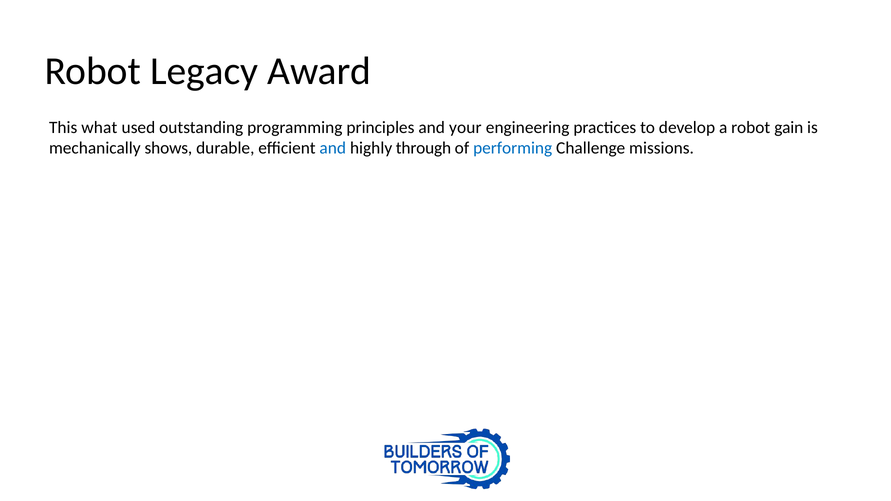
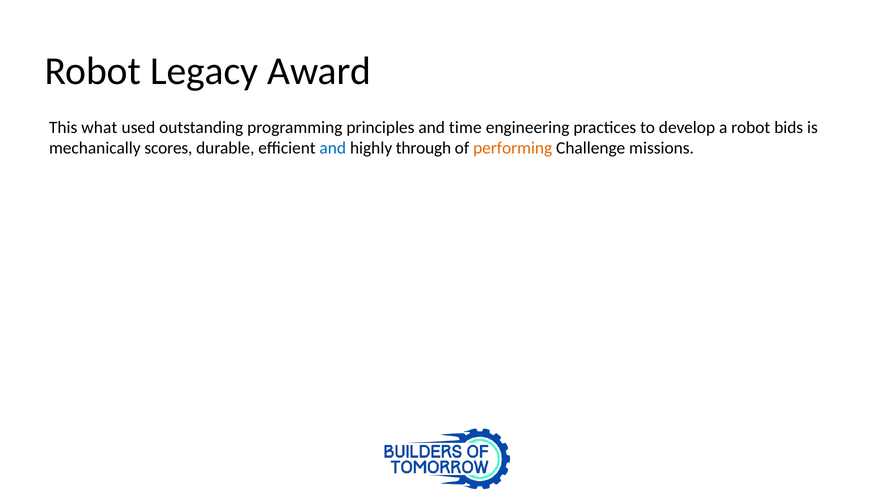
your: your -> time
gain: gain -> bids
shows: shows -> scores
performing colour: blue -> orange
